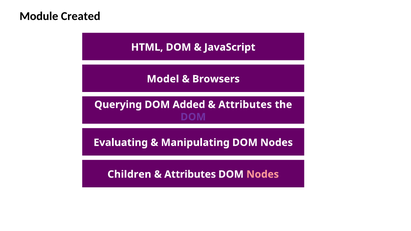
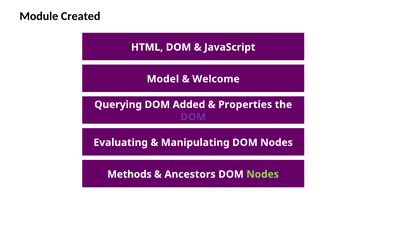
Browsers: Browsers -> Welcome
Attributes at (245, 105): Attributes -> Properties
Children: Children -> Methods
Attributes at (190, 174): Attributes -> Ancestors
Nodes at (263, 174) colour: pink -> light green
